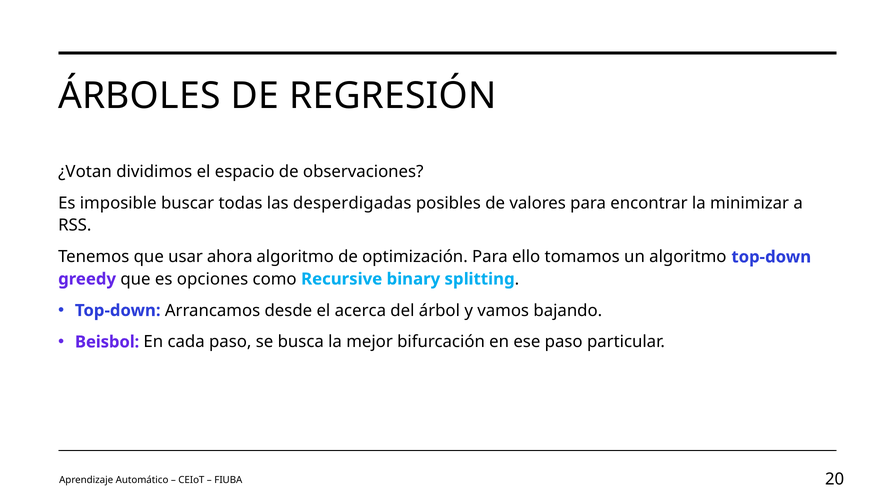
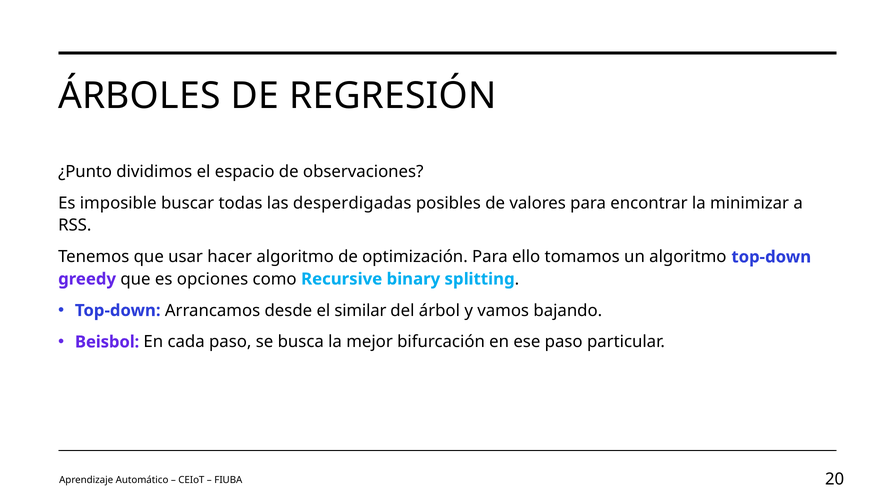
¿Votan: ¿Votan -> ¿Punto
ahora: ahora -> hacer
acerca: acerca -> similar
